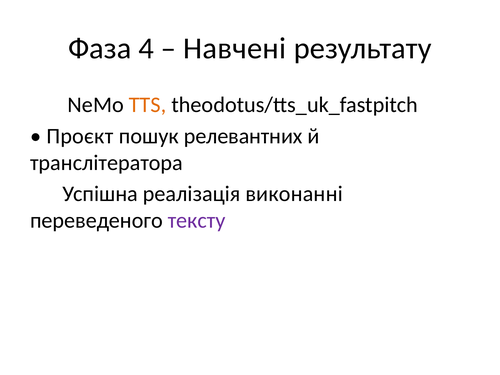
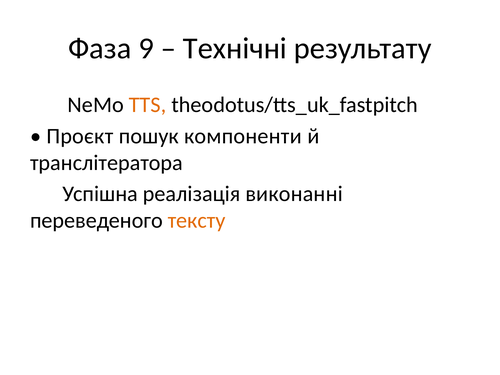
4: 4 -> 9
Навчені: Навчені -> Технічні
релевантних: релевантних -> компоненти
тексту colour: purple -> orange
